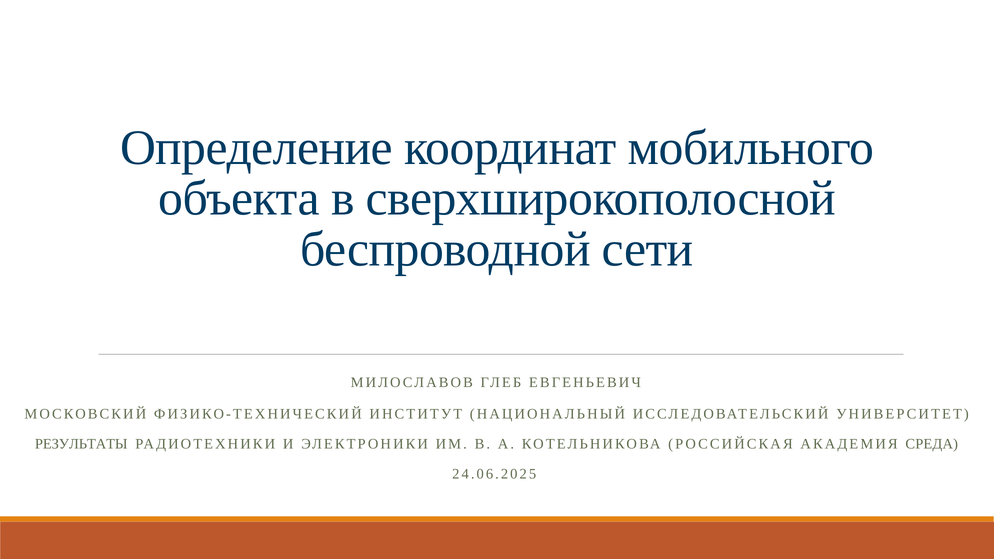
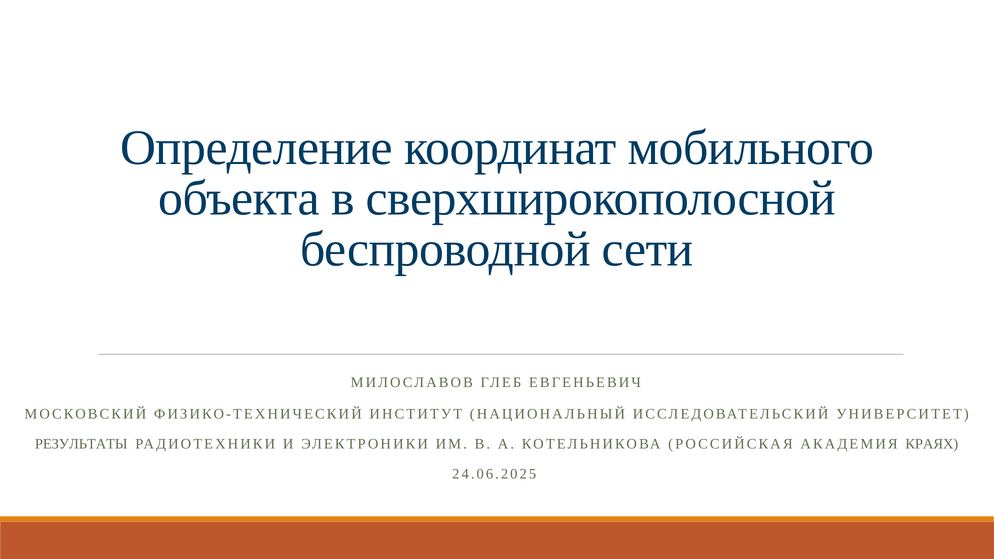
СРЕДА: СРЕДА -> КРАЯХ
